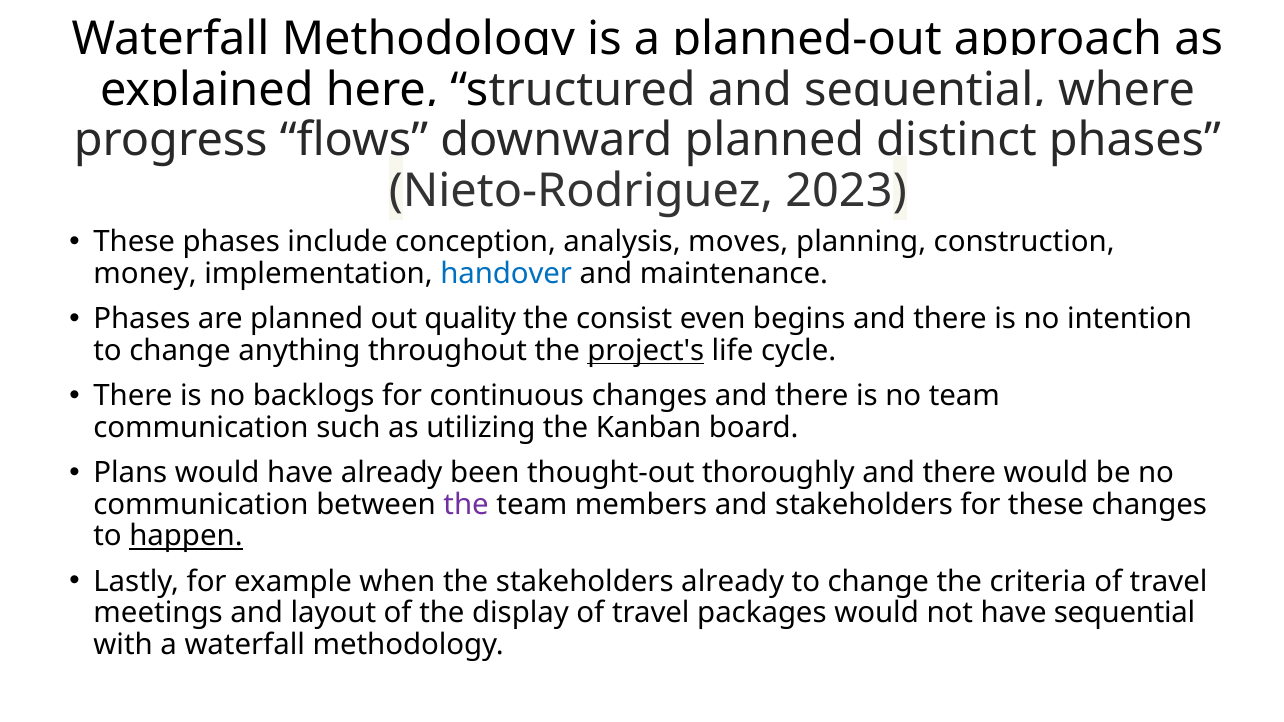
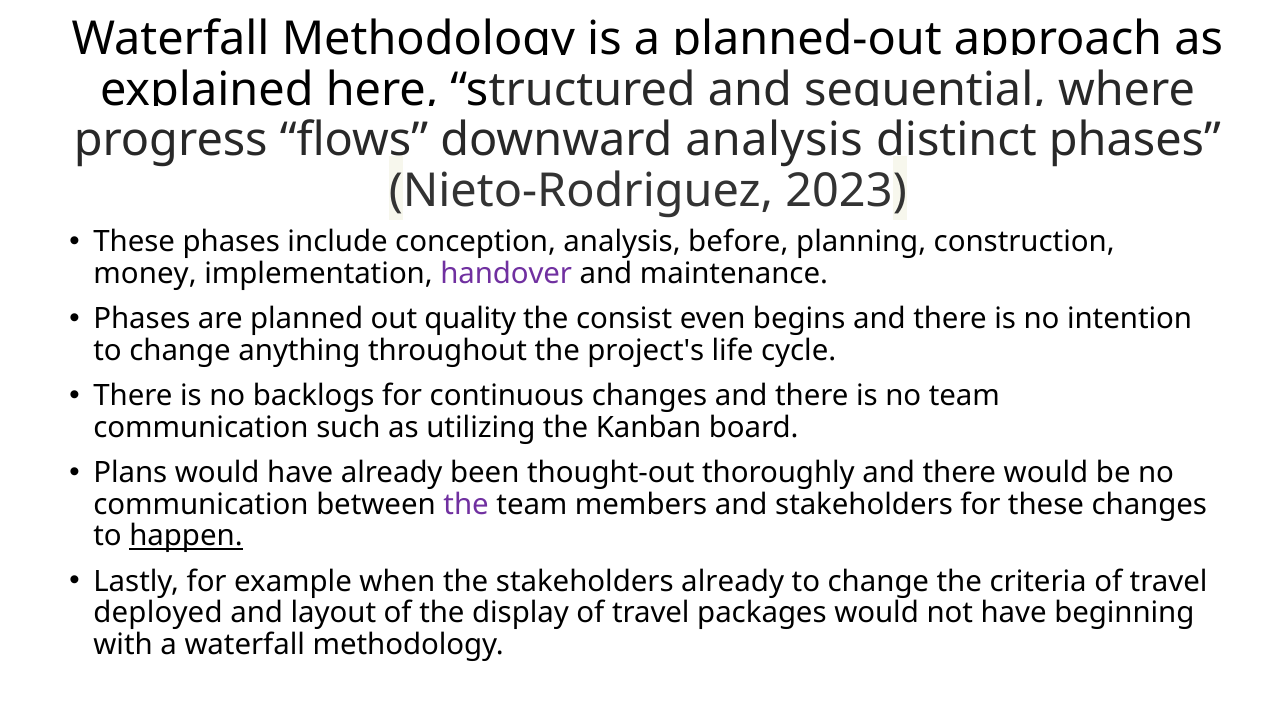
downward planned: planned -> analysis
moves: moves -> before
handover colour: blue -> purple
project's underline: present -> none
meetings: meetings -> deployed
have sequential: sequential -> beginning
